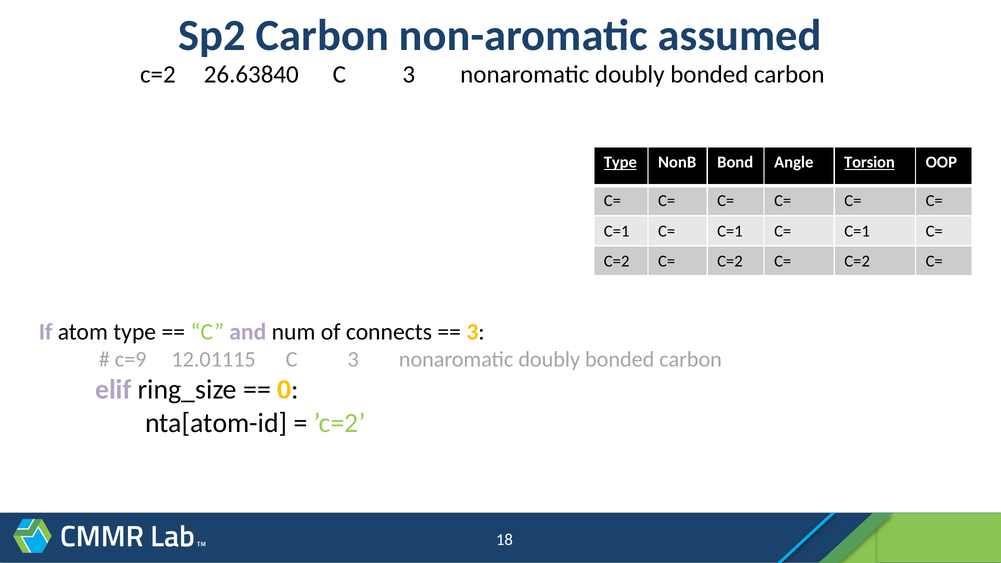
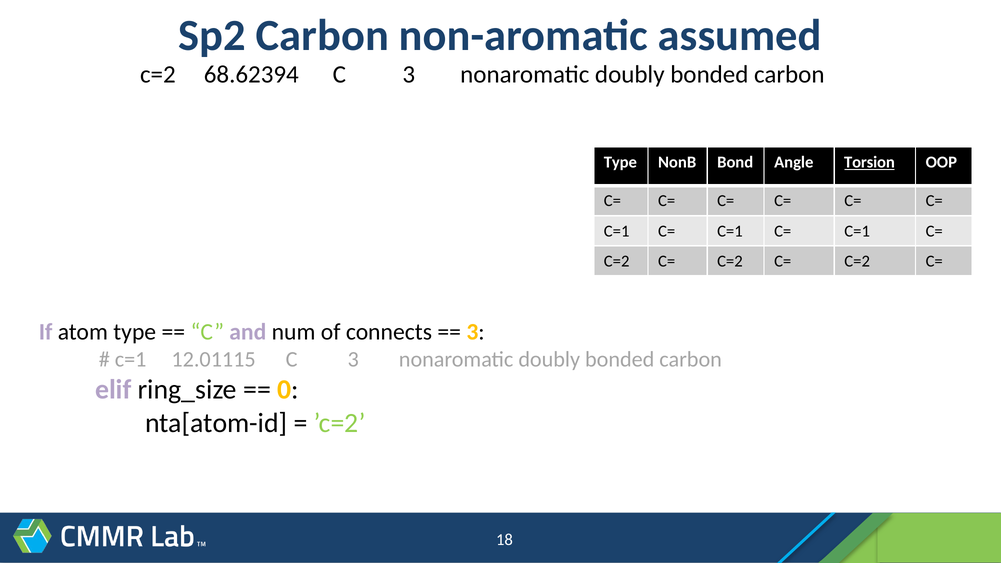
26.63840: 26.63840 -> 68.62394
Type at (620, 162) underline: present -> none
c=9 at (131, 359): c=9 -> c=1
